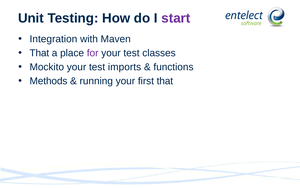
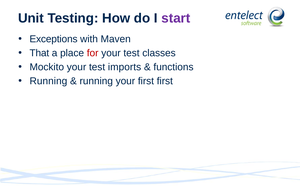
Integration: Integration -> Exceptions
for colour: purple -> red
Methods at (49, 81): Methods -> Running
first that: that -> first
